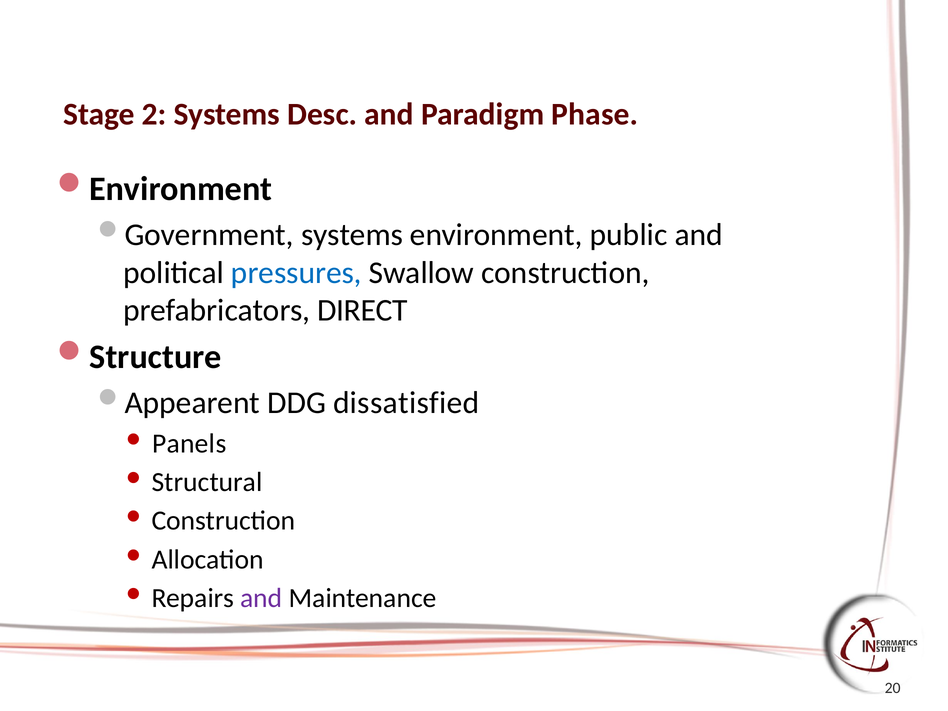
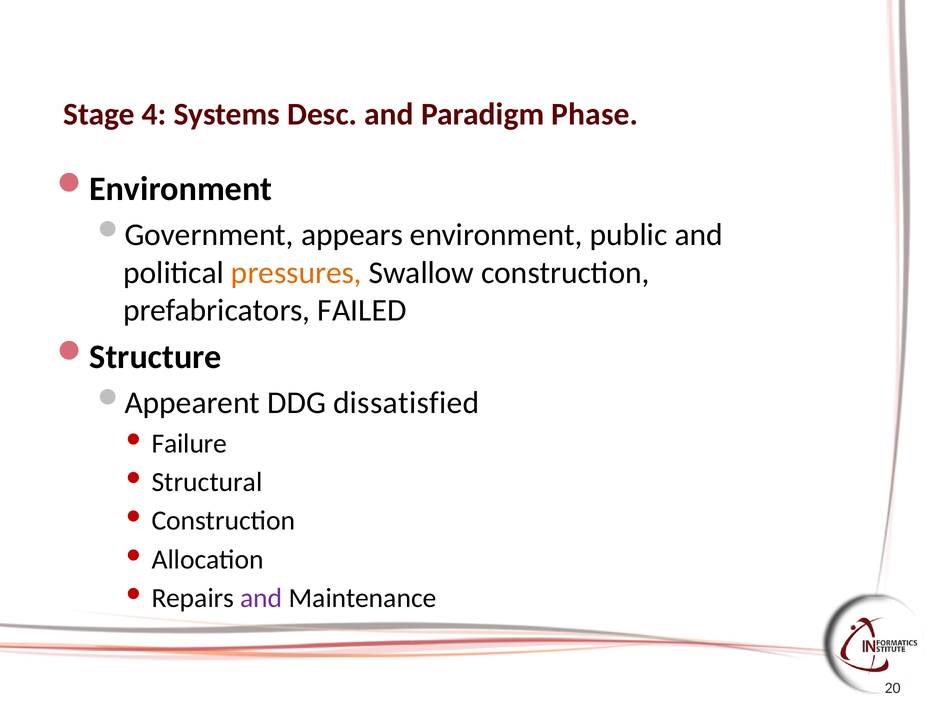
2: 2 -> 4
systems at (352, 235): systems -> appears
pressures colour: blue -> orange
DIRECT: DIRECT -> FAILED
Panels: Panels -> Failure
